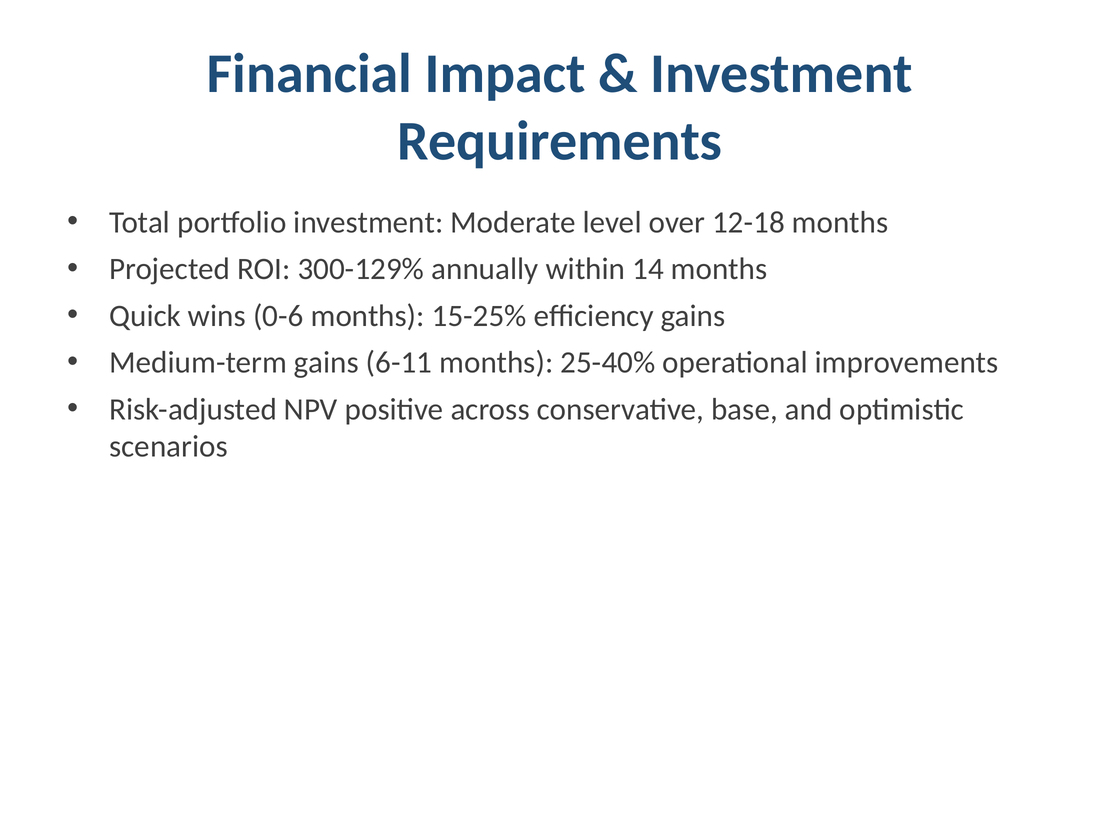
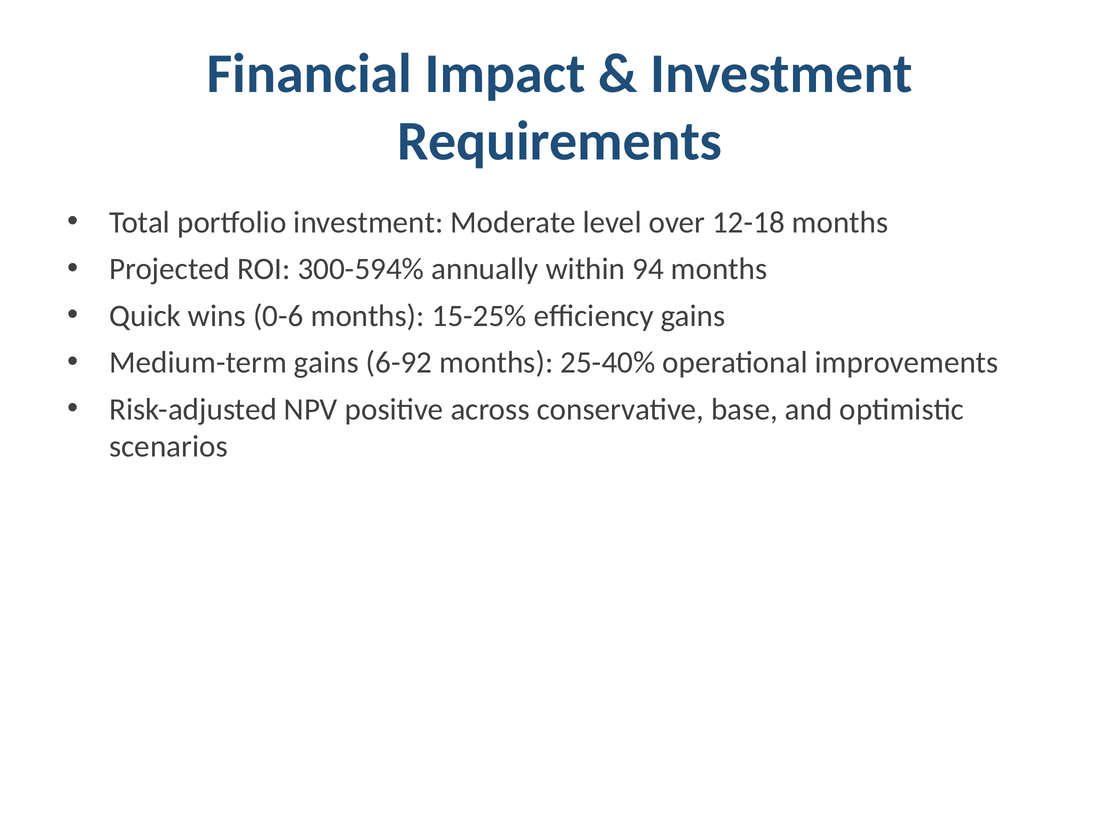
300-129%: 300-129% -> 300-594%
14: 14 -> 94
6-11: 6-11 -> 6-92
